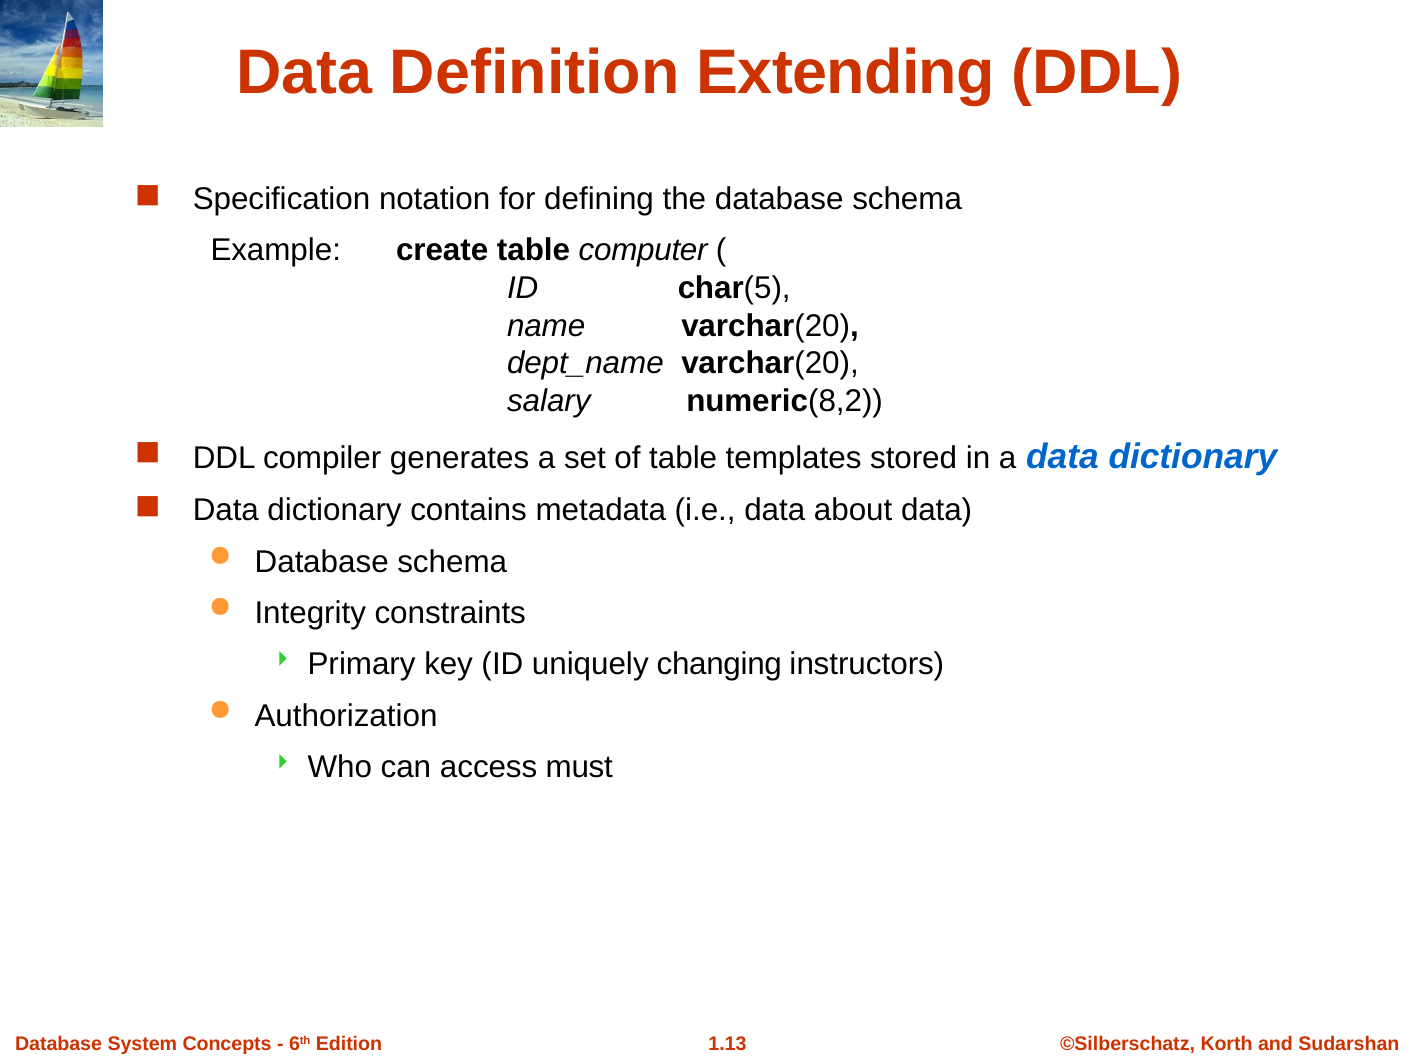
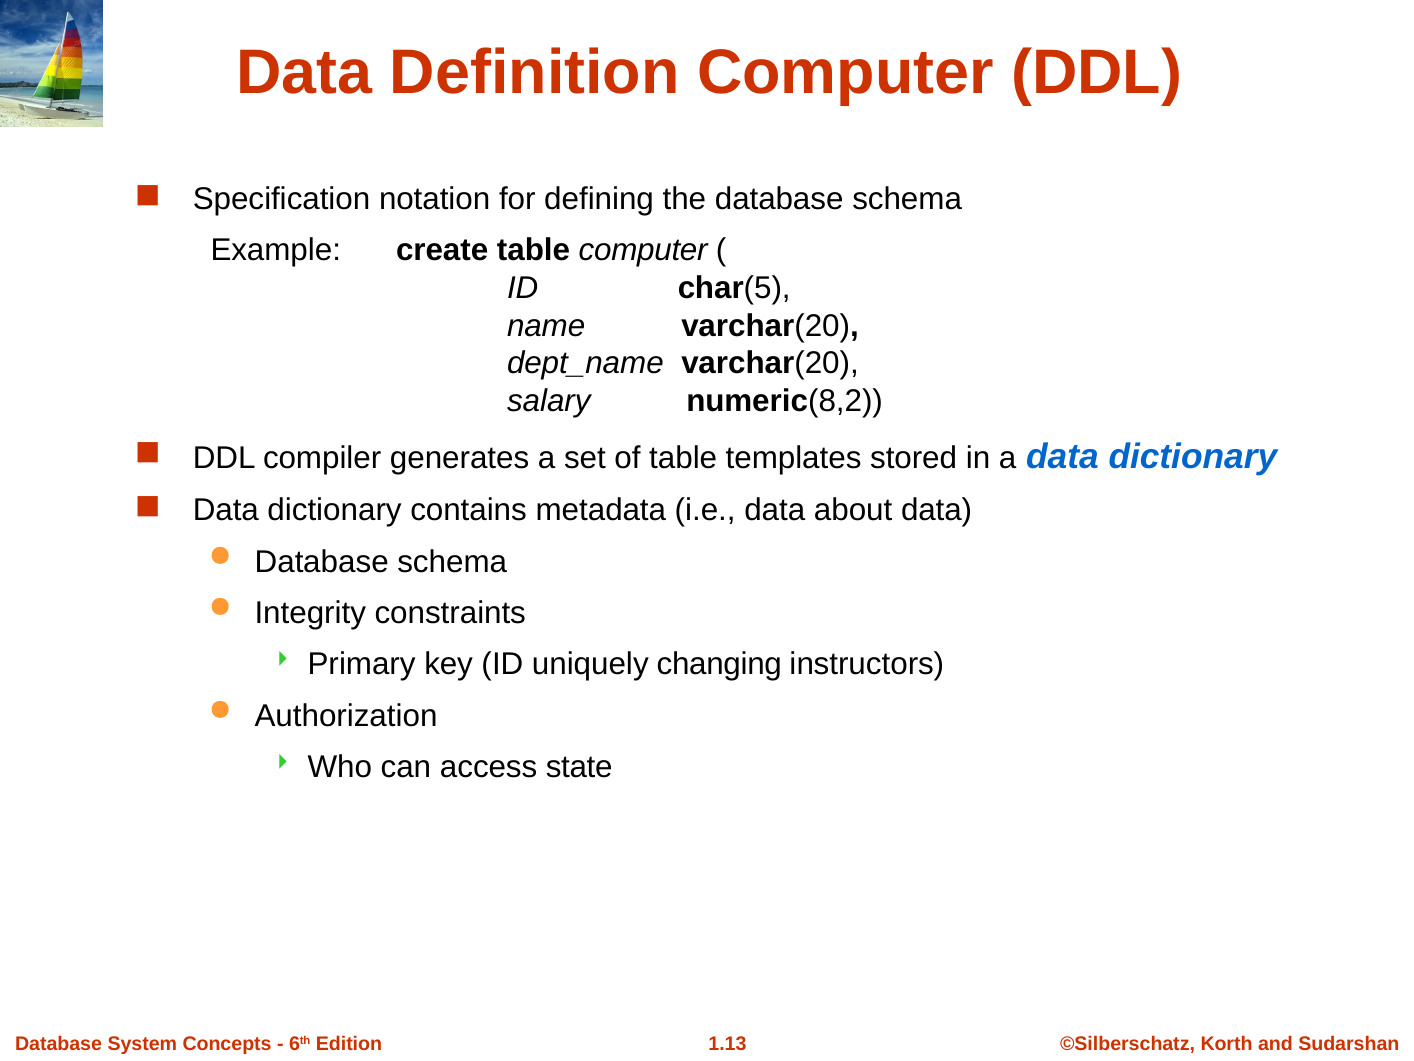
Definition Extending: Extending -> Computer
must: must -> state
